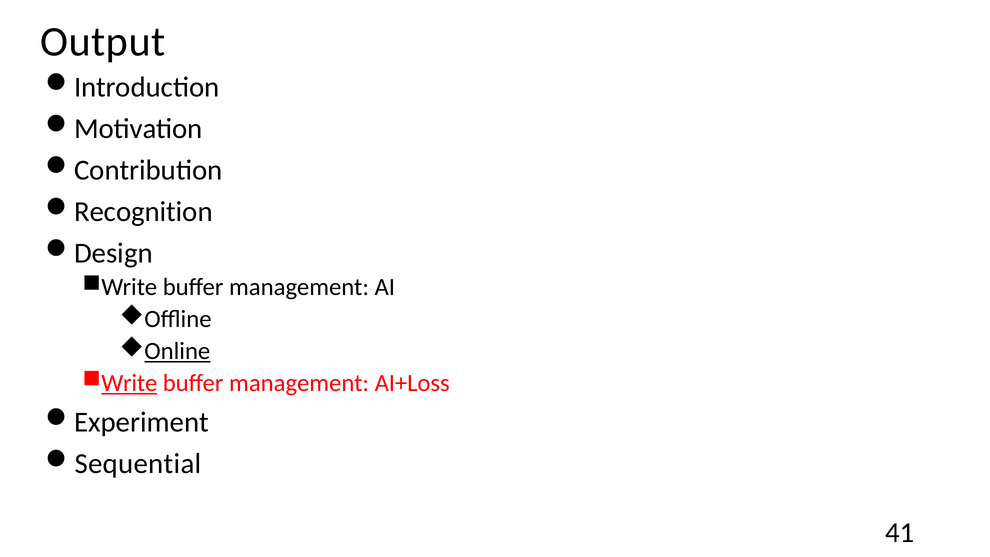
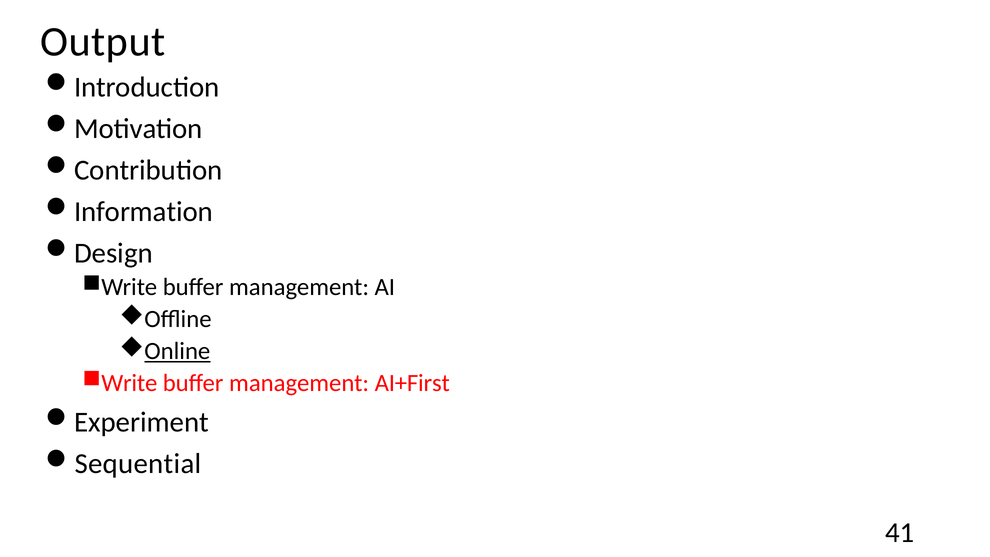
Recognition: Recognition -> Information
Write at (129, 383) underline: present -> none
AI+Loss: AI+Loss -> AI+First
